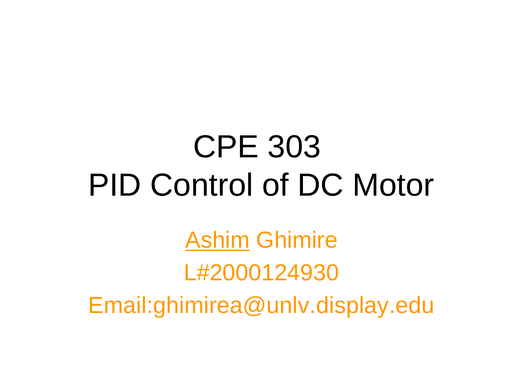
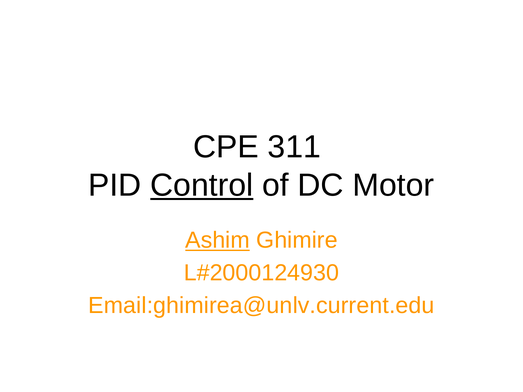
303: 303 -> 311
Control underline: none -> present
Email:ghimirea@unlv.display.edu: Email:ghimirea@unlv.display.edu -> Email:ghimirea@unlv.current.edu
